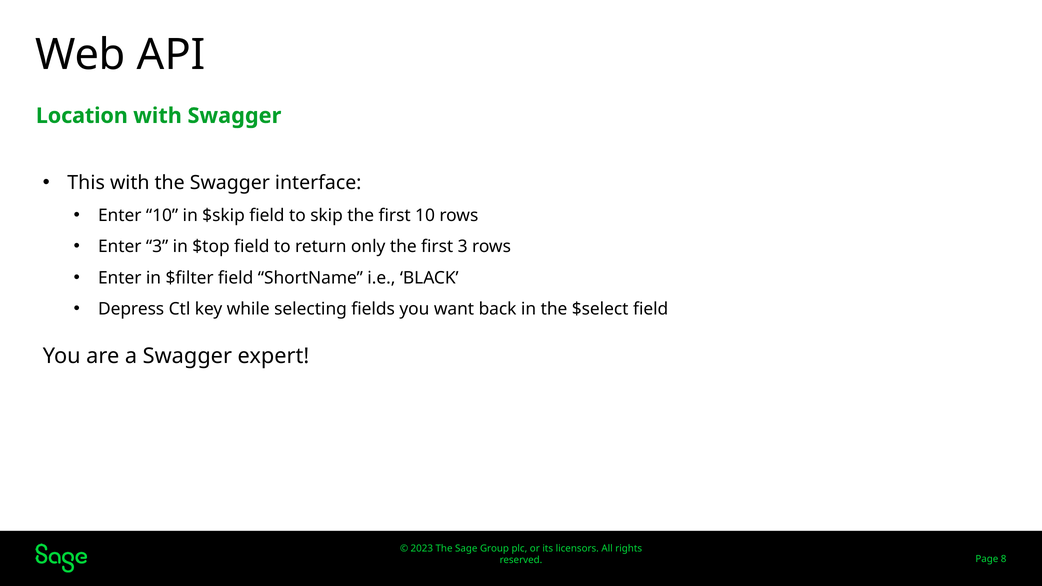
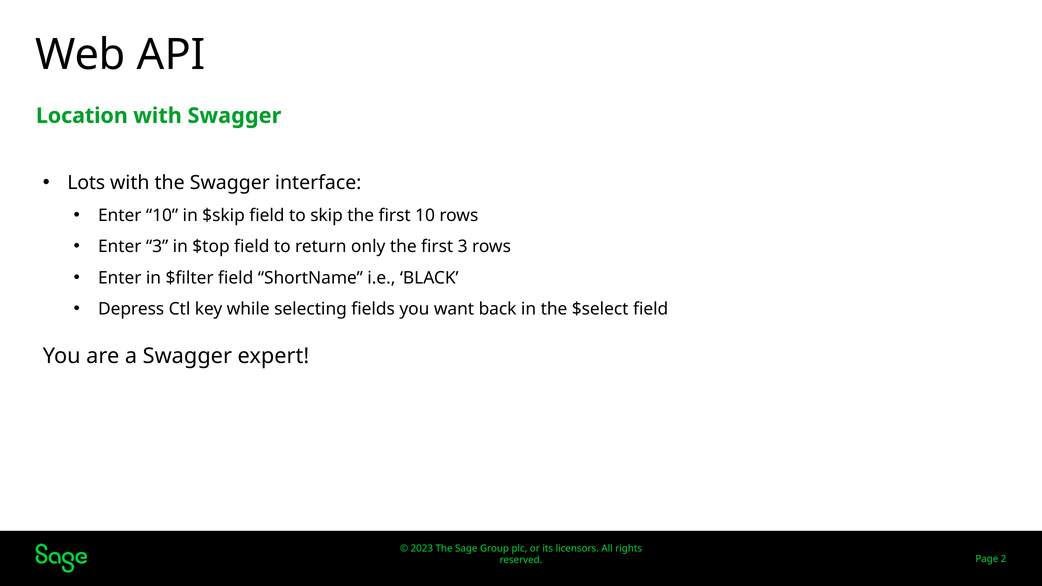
This: This -> Lots
8: 8 -> 2
